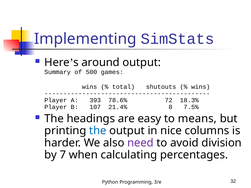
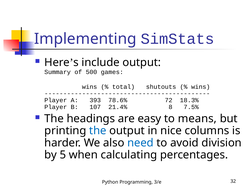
around: around -> include
need colour: purple -> blue
7: 7 -> 5
